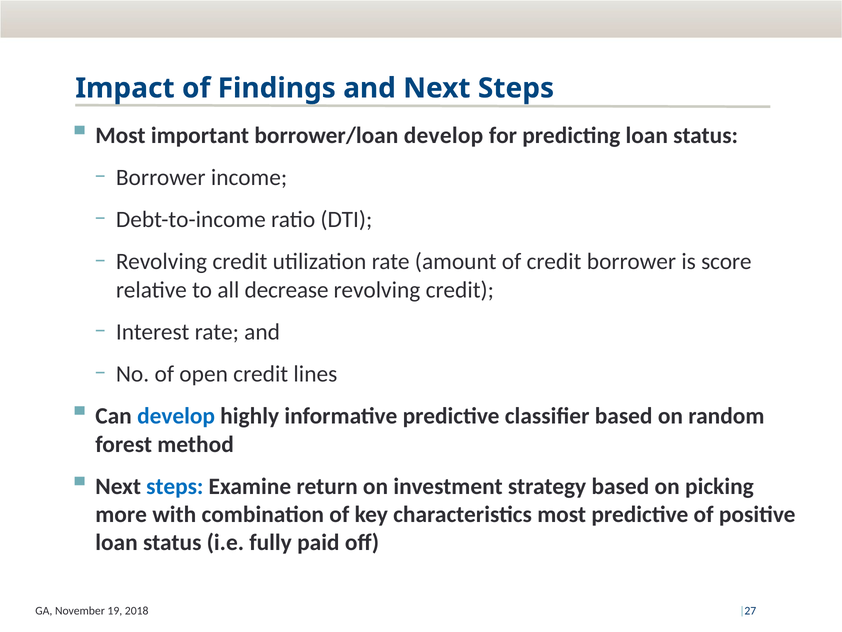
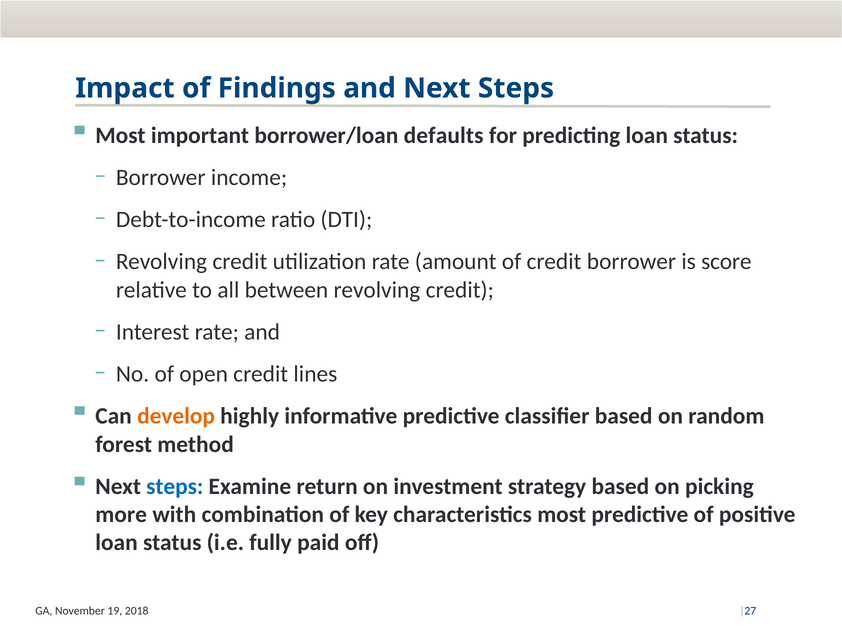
borrower/loan develop: develop -> defaults
decrease: decrease -> between
develop at (176, 416) colour: blue -> orange
